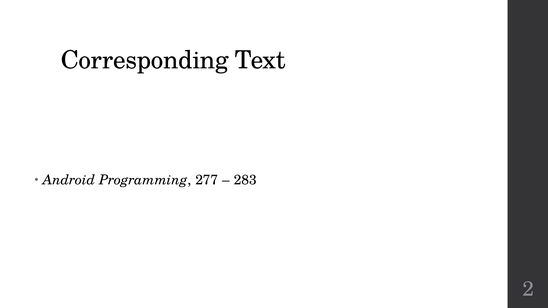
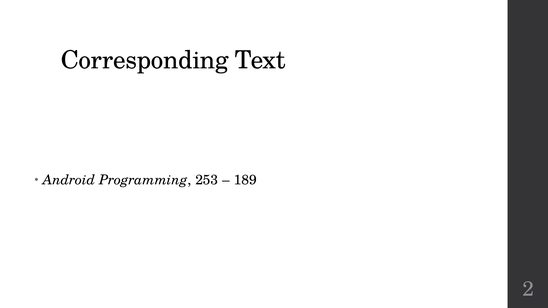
277: 277 -> 253
283: 283 -> 189
